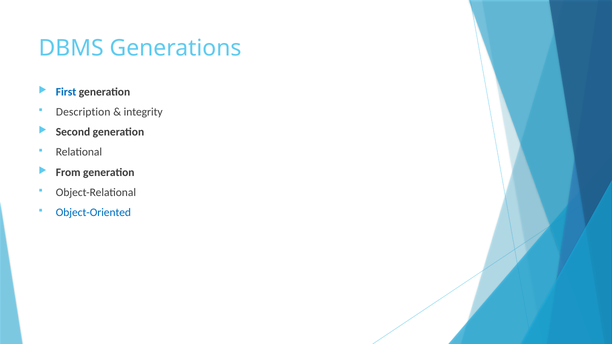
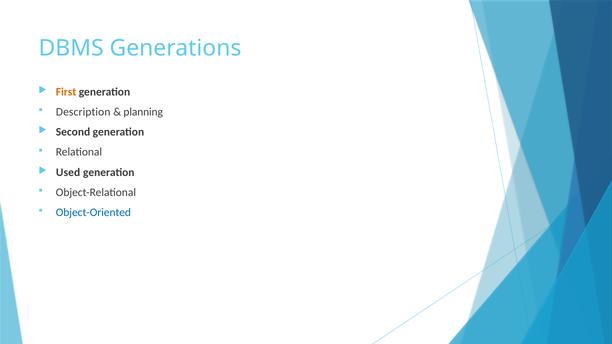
First colour: blue -> orange
integrity: integrity -> planning
From: From -> Used
